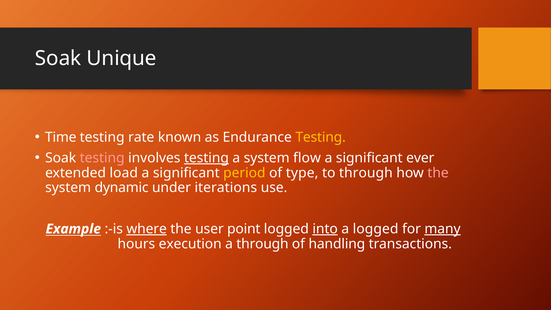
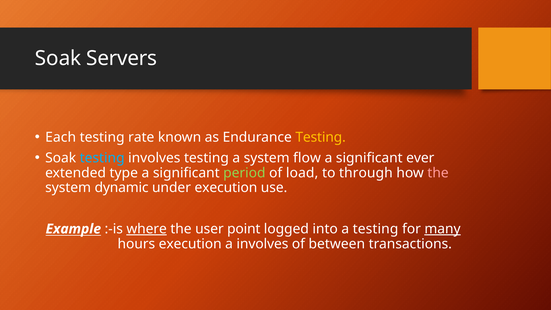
Unique: Unique -> Servers
Time: Time -> Each
testing at (102, 158) colour: pink -> light blue
testing at (206, 158) underline: present -> none
load: load -> type
period colour: yellow -> light green
type: type -> load
under iterations: iterations -> execution
into underline: present -> none
a logged: logged -> testing
a through: through -> involves
handling: handling -> between
